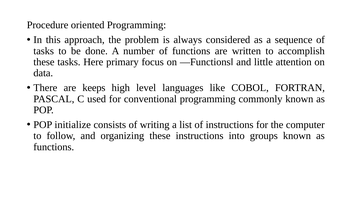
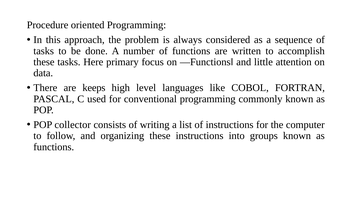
initialize: initialize -> collector
